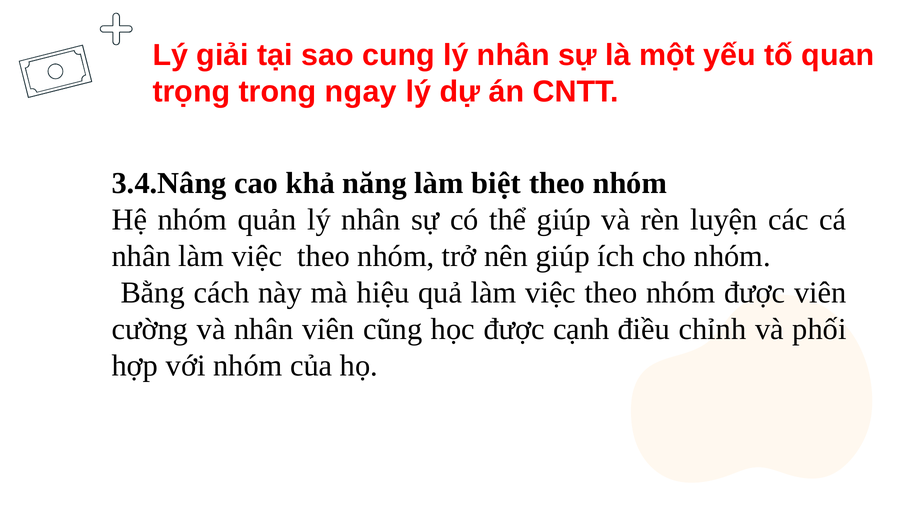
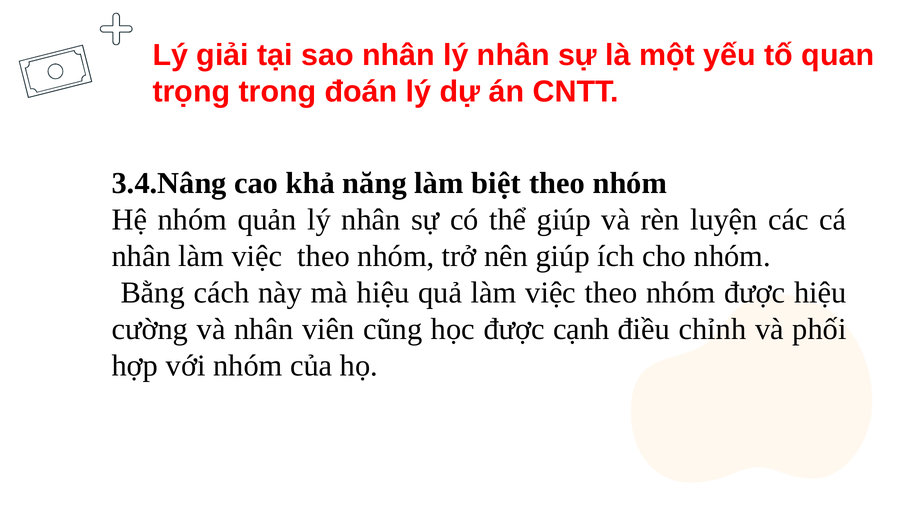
sao cung: cung -> nhân
ngay: ngay -> đoán
được viên: viên -> hiệu
